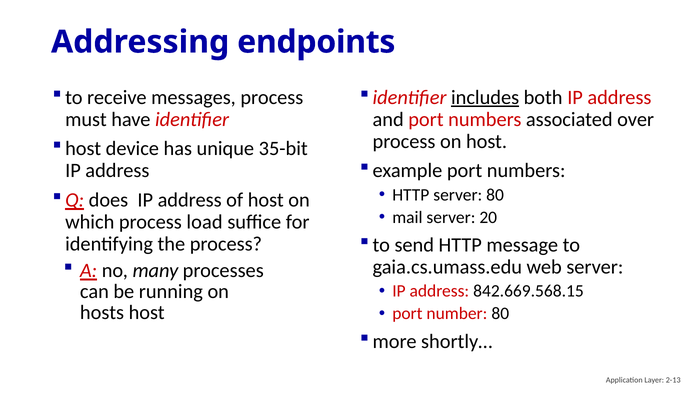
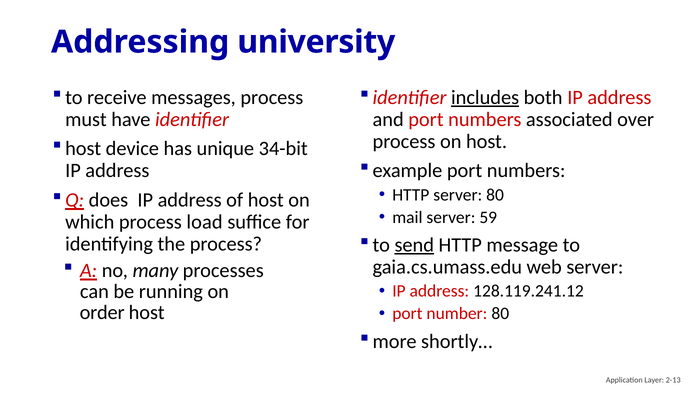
endpoints: endpoints -> university
35-bit: 35-bit -> 34-bit
20: 20 -> 59
send underline: none -> present
842.669.568.15: 842.669.568.15 -> 128.119.241.12
hosts: hosts -> order
